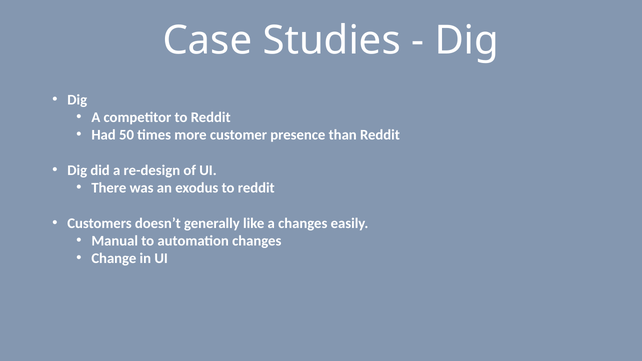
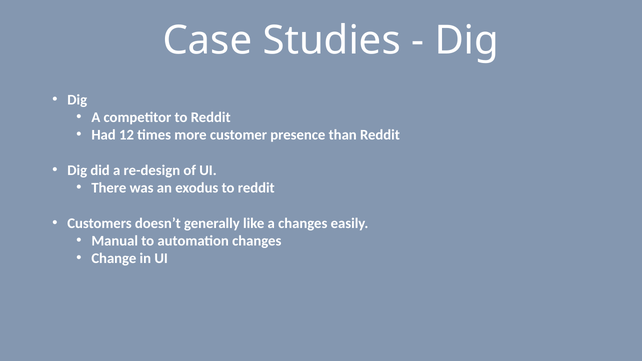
50: 50 -> 12
